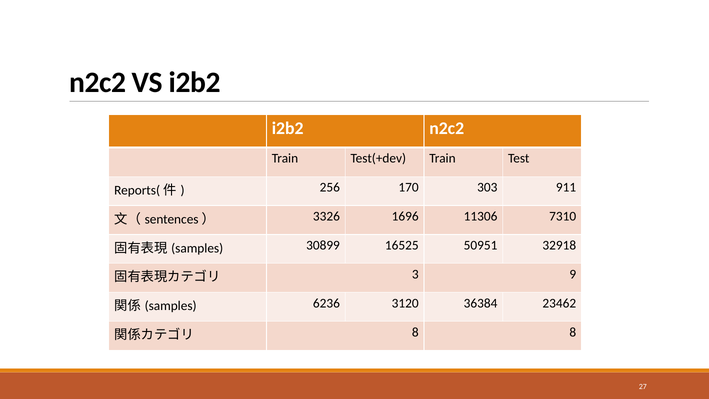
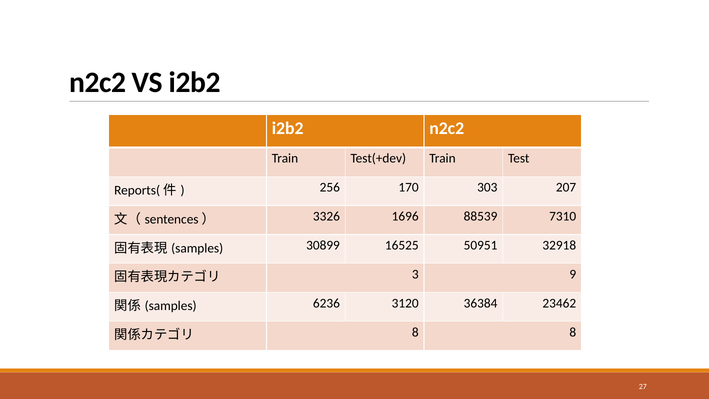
911: 911 -> 207
11306: 11306 -> 88539
